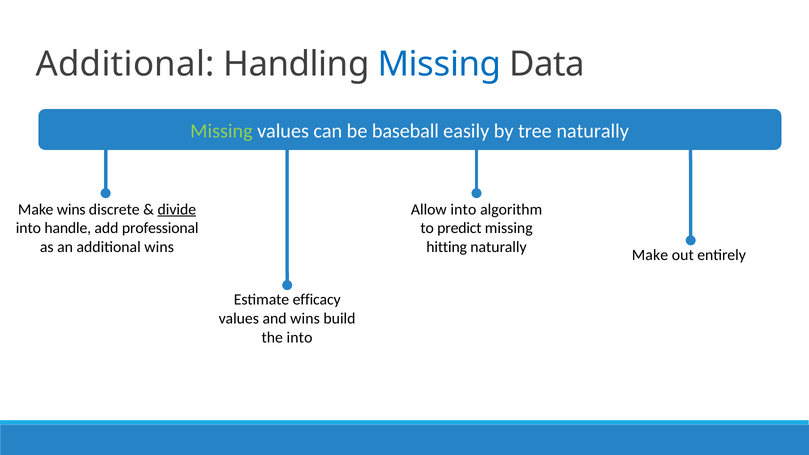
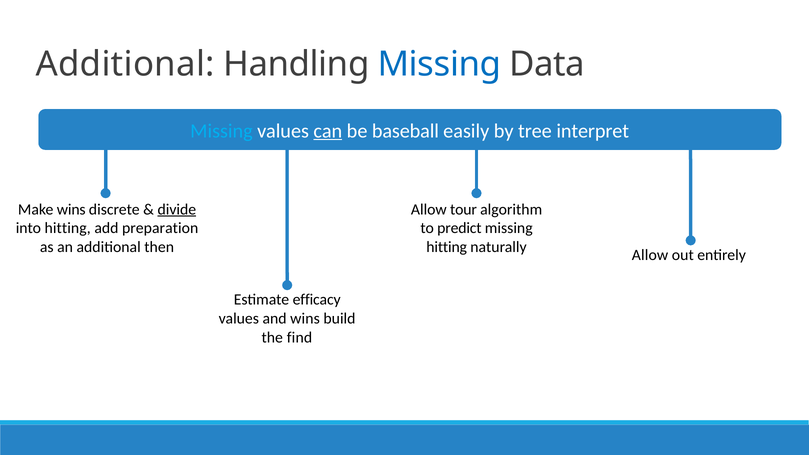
Missing at (221, 131) colour: light green -> light blue
can underline: none -> present
tree naturally: naturally -> interpret
Allow into: into -> tour
into handle: handle -> hitting
professional: professional -> preparation
additional wins: wins -> then
Make at (650, 255): Make -> Allow
the into: into -> find
